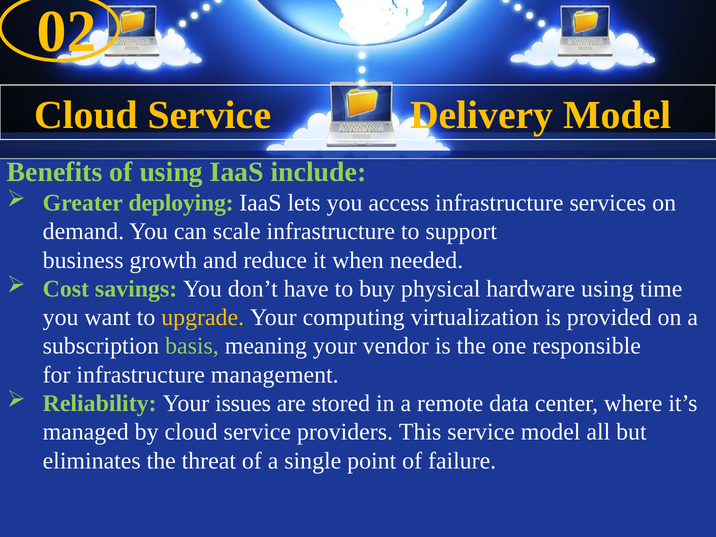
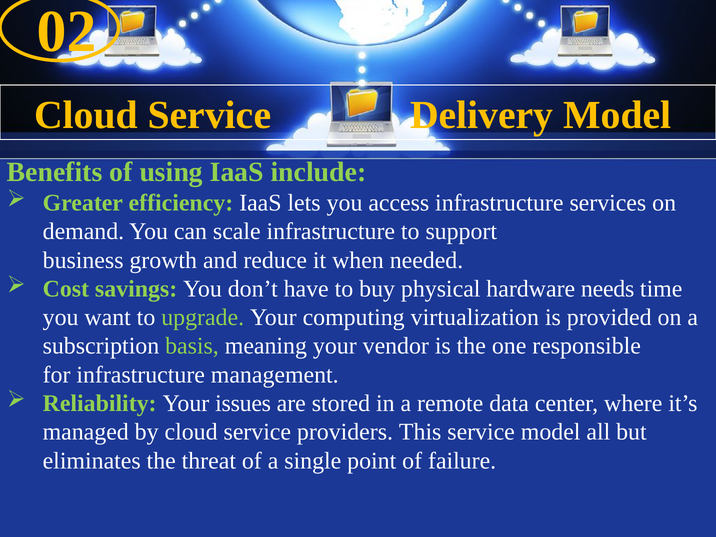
deploying: deploying -> efficiency
hardware using: using -> needs
upgrade colour: yellow -> light green
